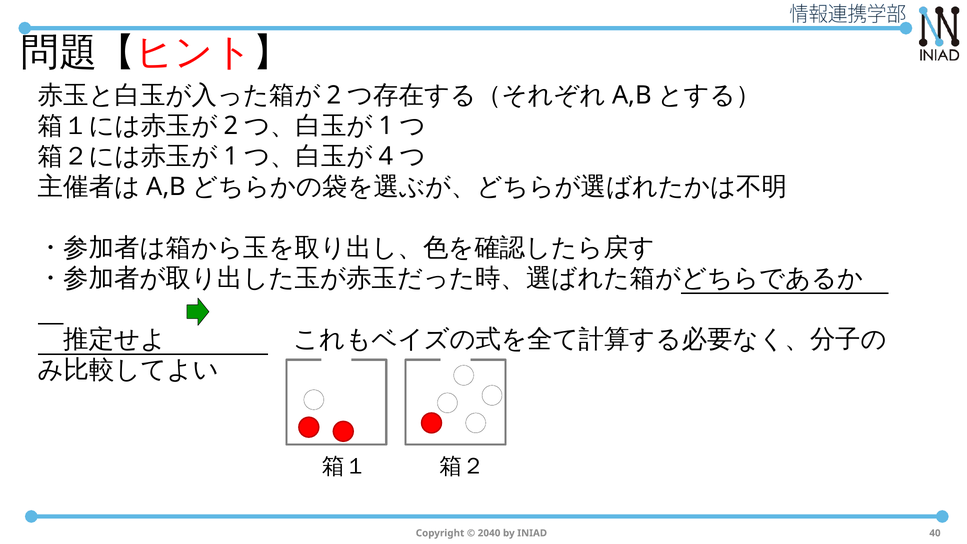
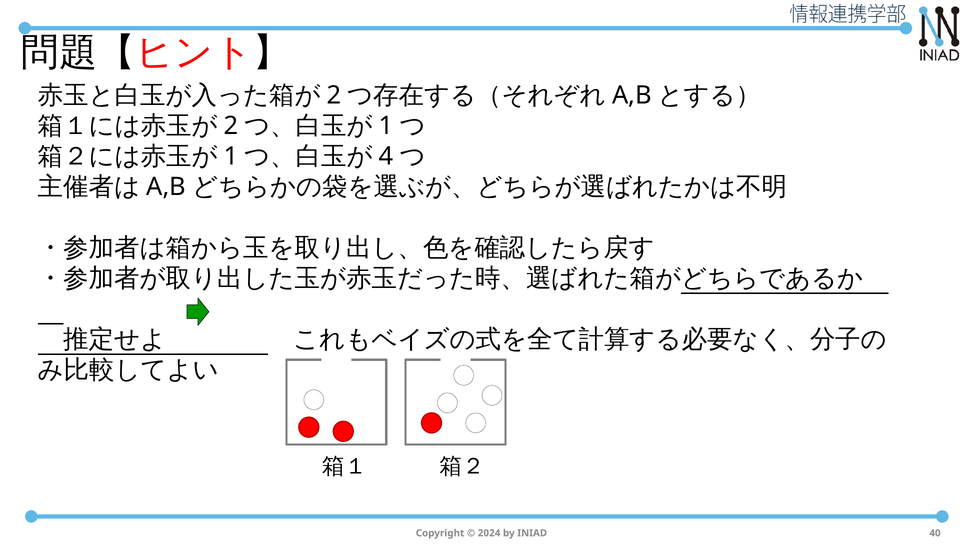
2040: 2040 -> 2024
